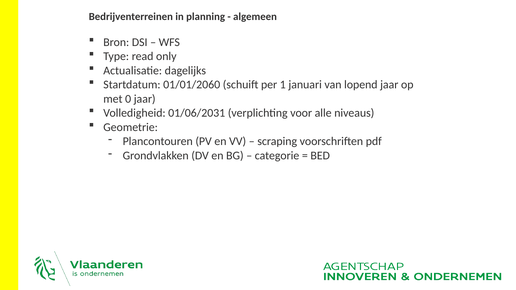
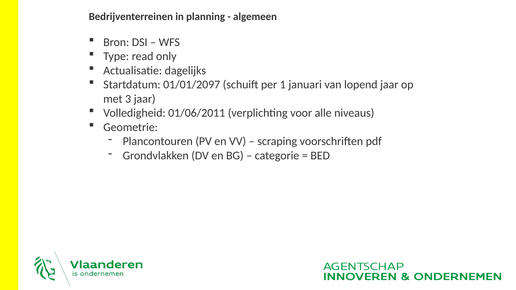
01/01/2060: 01/01/2060 -> 01/01/2097
0: 0 -> 3
01/06/2031: 01/06/2031 -> 01/06/2011
